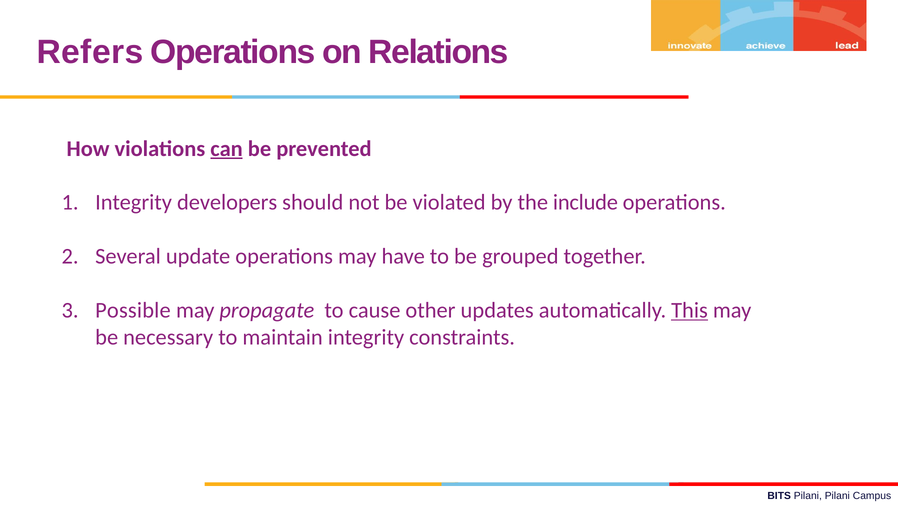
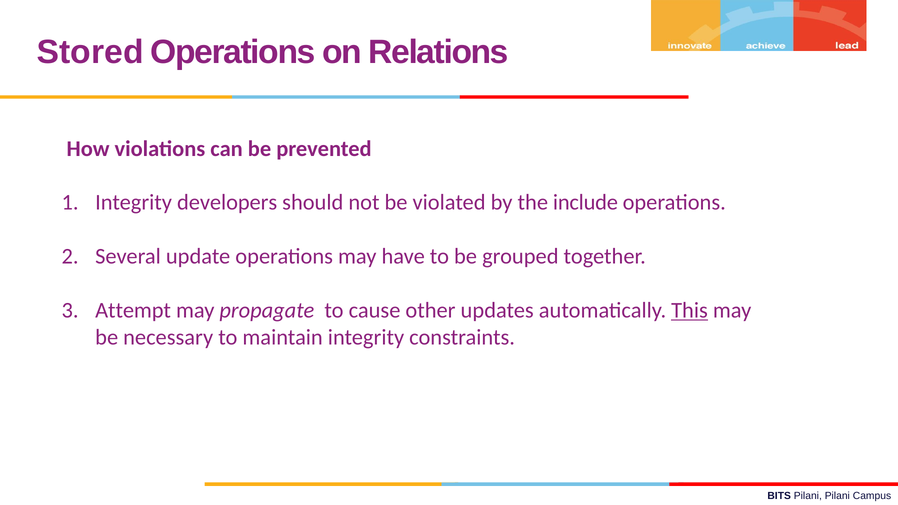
Refers: Refers -> Stored
can underline: present -> none
Possible: Possible -> Attempt
